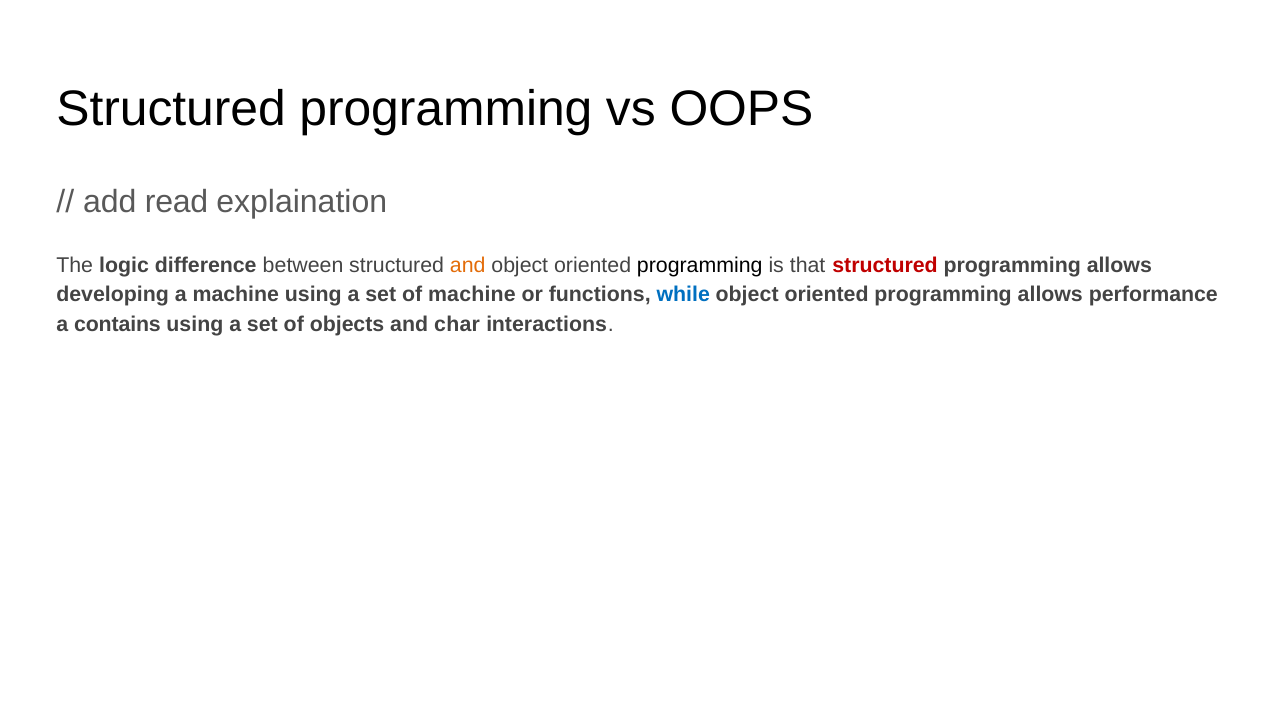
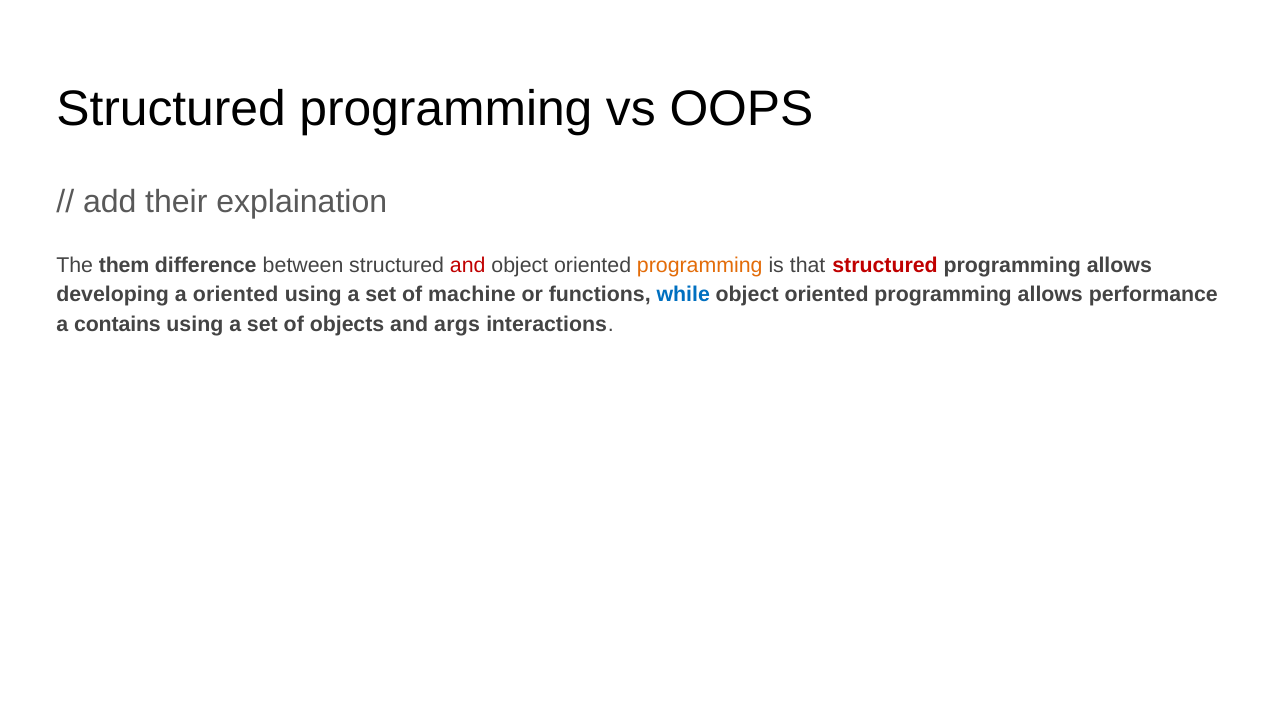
read: read -> their
logic: logic -> them
and at (468, 265) colour: orange -> red
programming at (700, 265) colour: black -> orange
a machine: machine -> oriented
char: char -> args
